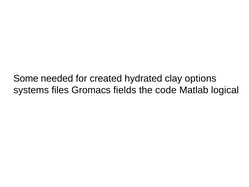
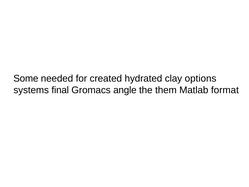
files: files -> final
fields: fields -> angle
code: code -> them
logical: logical -> format
